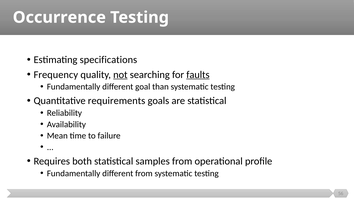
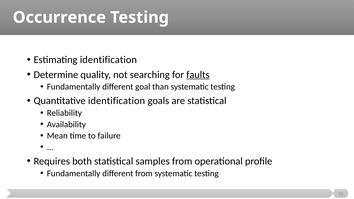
Estimating specifications: specifications -> identification
Frequency: Frequency -> Determine
not underline: present -> none
Quantitative requirements: requirements -> identification
